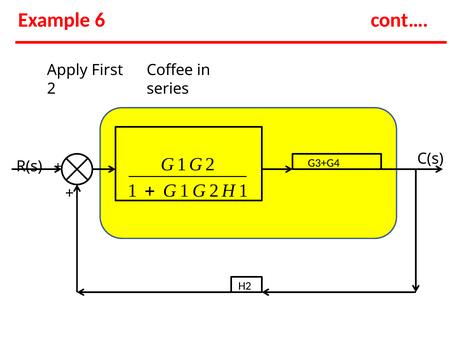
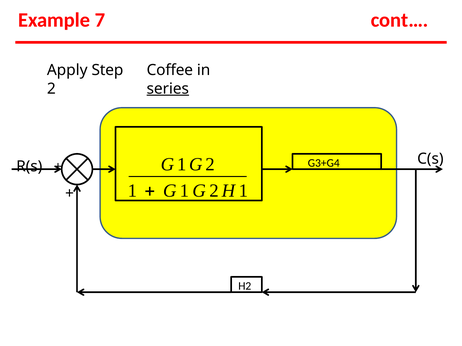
6: 6 -> 7
First: First -> Step
series underline: none -> present
